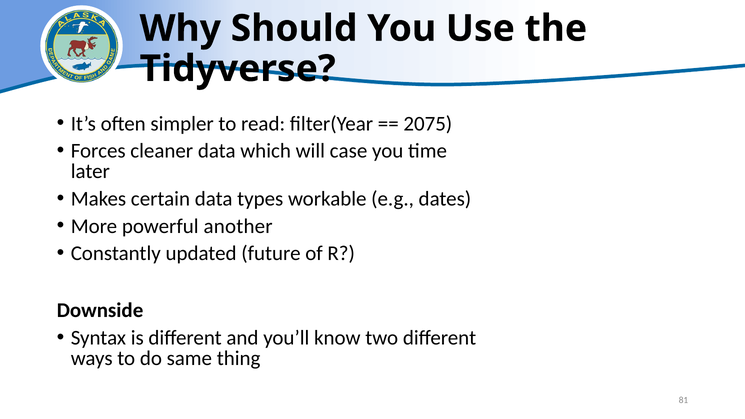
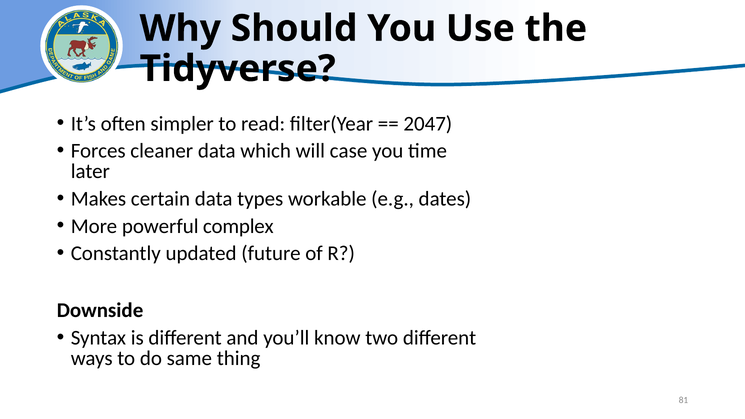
2075: 2075 -> 2047
another: another -> complex
